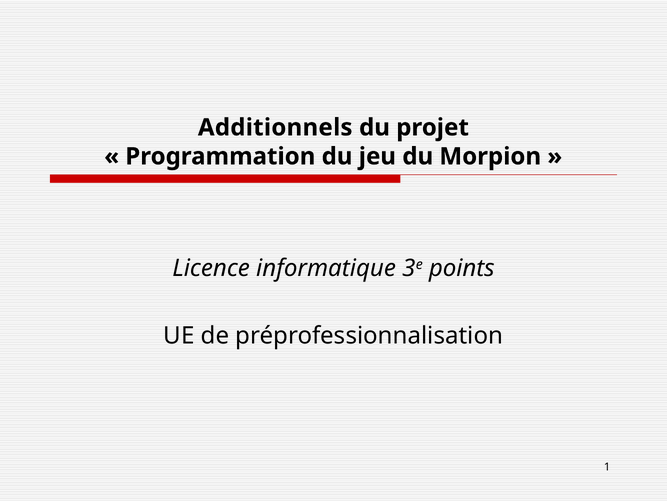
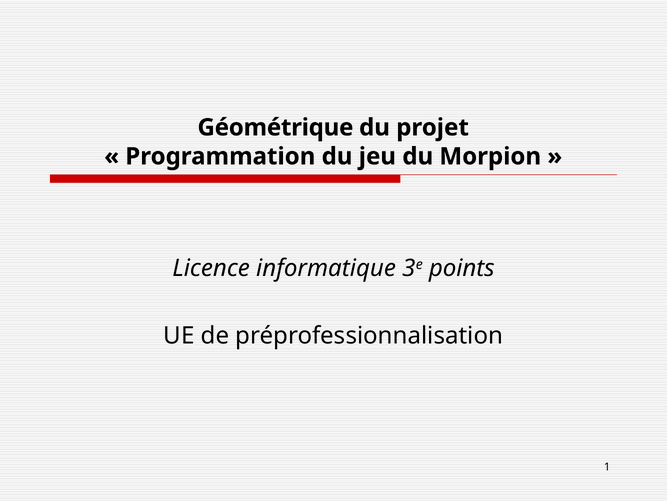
Additionnels: Additionnels -> Géométrique
